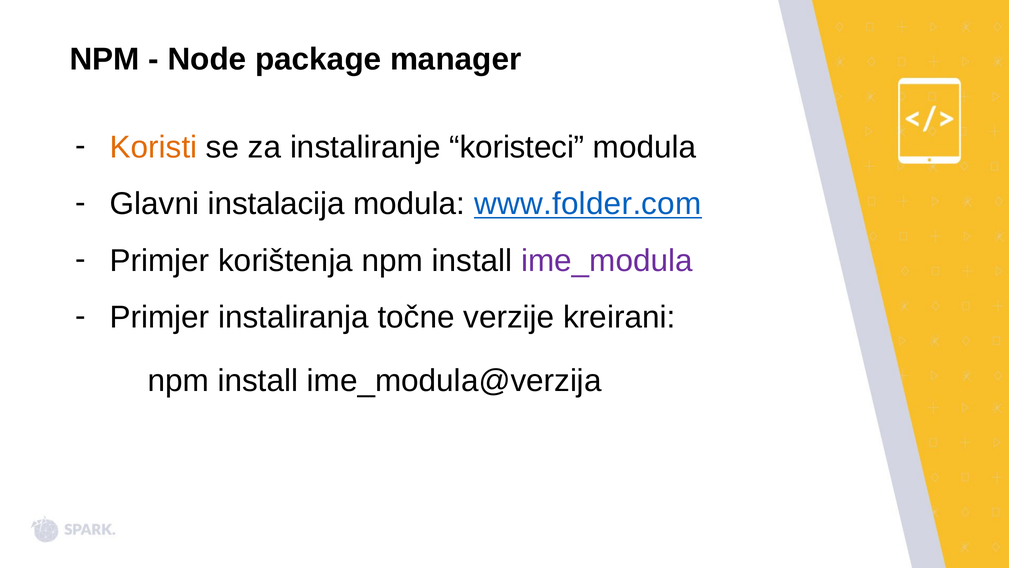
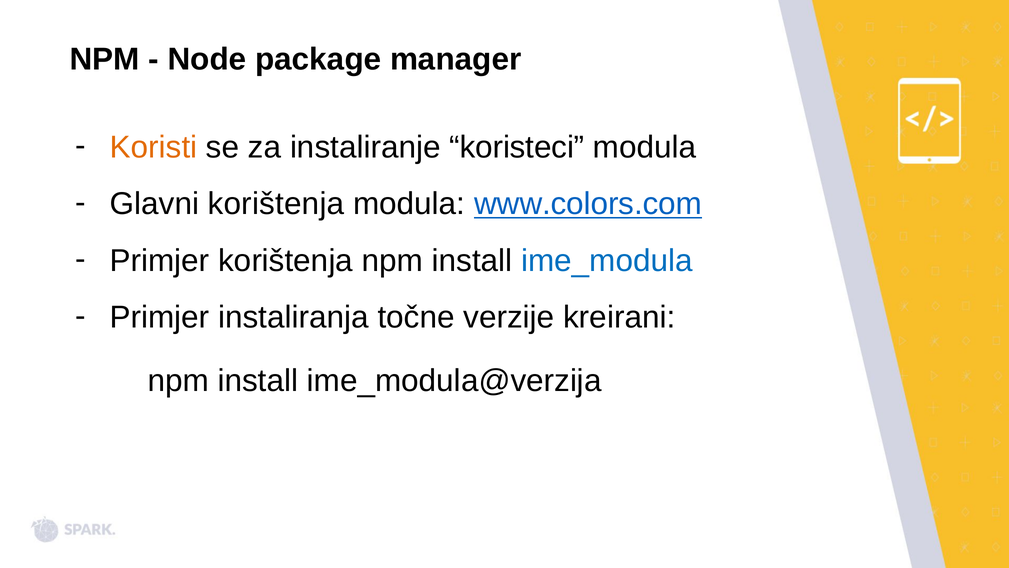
Glavni instalacija: instalacija -> korištenja
www.folder.com: www.folder.com -> www.colors.com
ime_modula colour: purple -> blue
